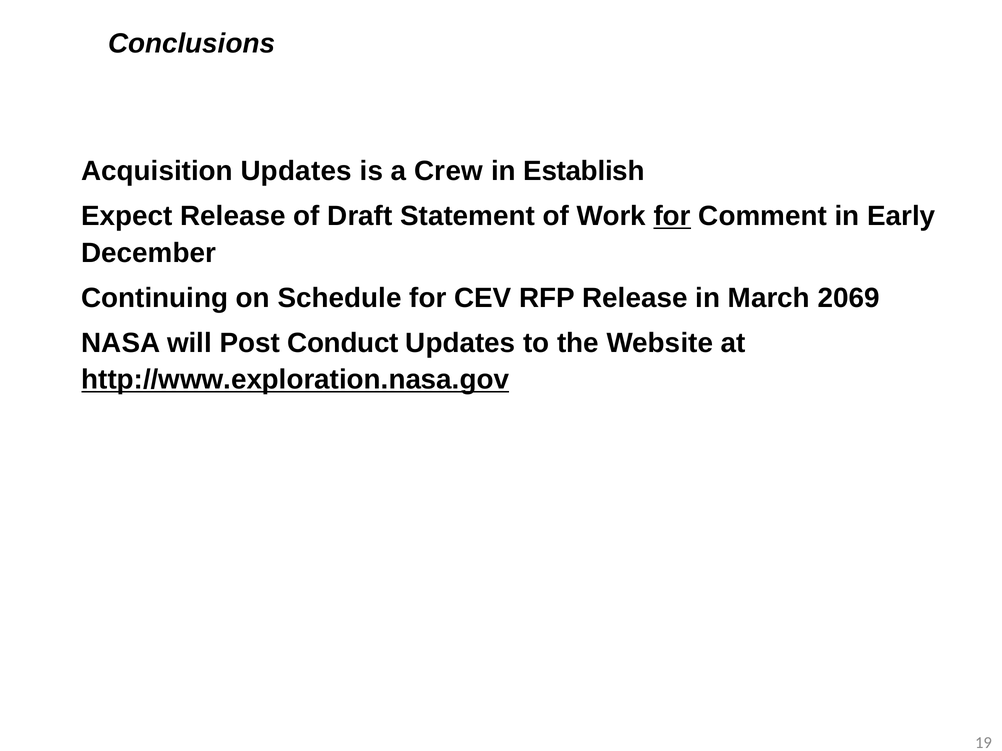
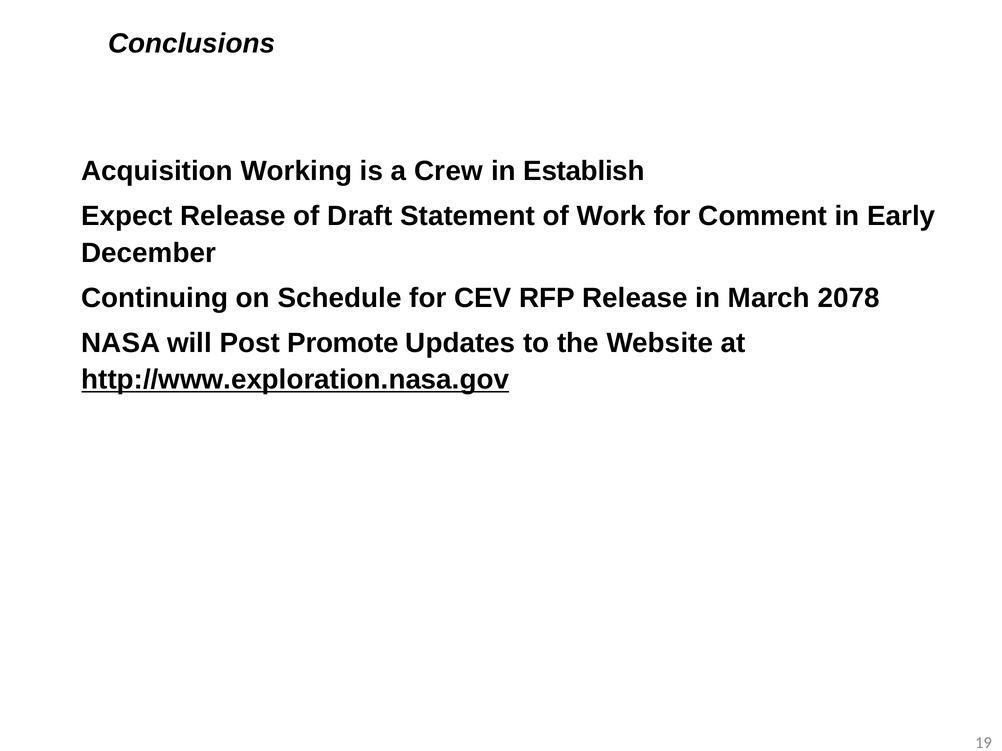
Acquisition Updates: Updates -> Working
for at (672, 216) underline: present -> none
2069: 2069 -> 2078
Conduct: Conduct -> Promote
